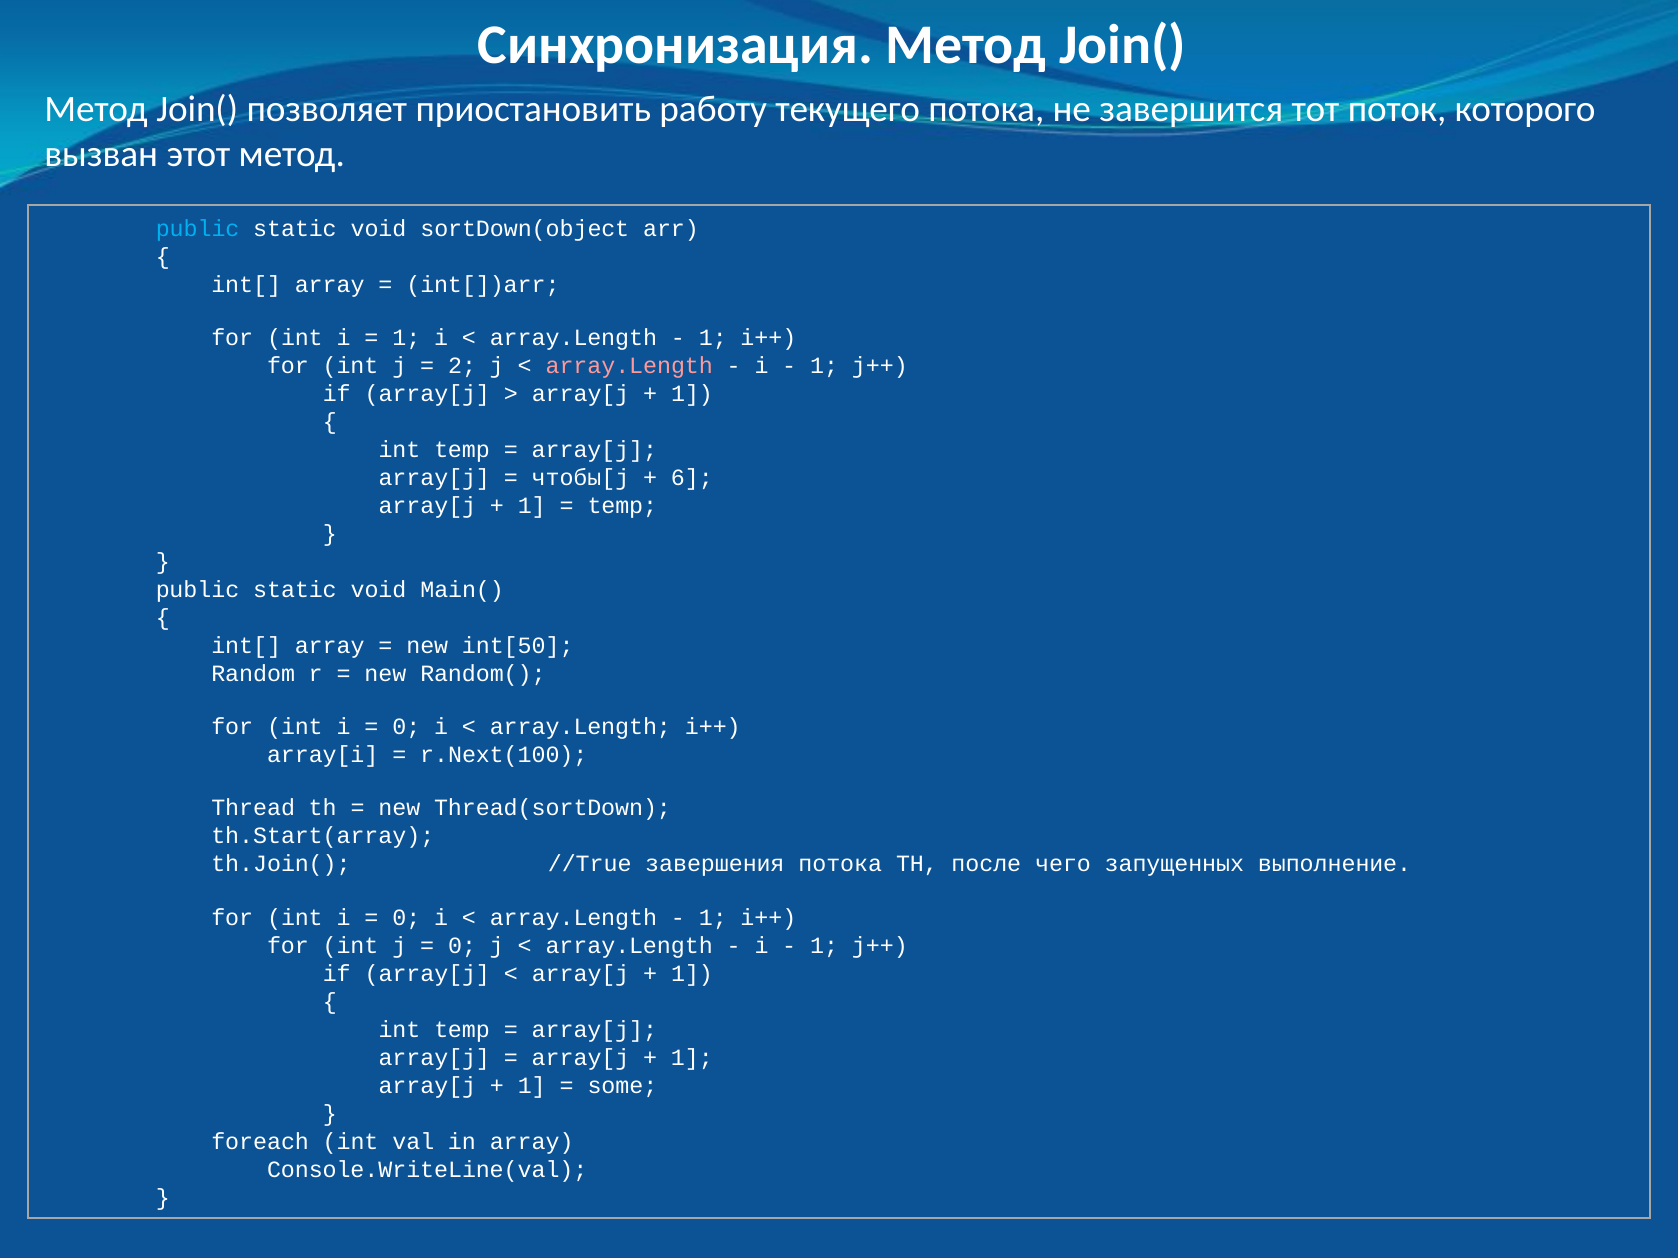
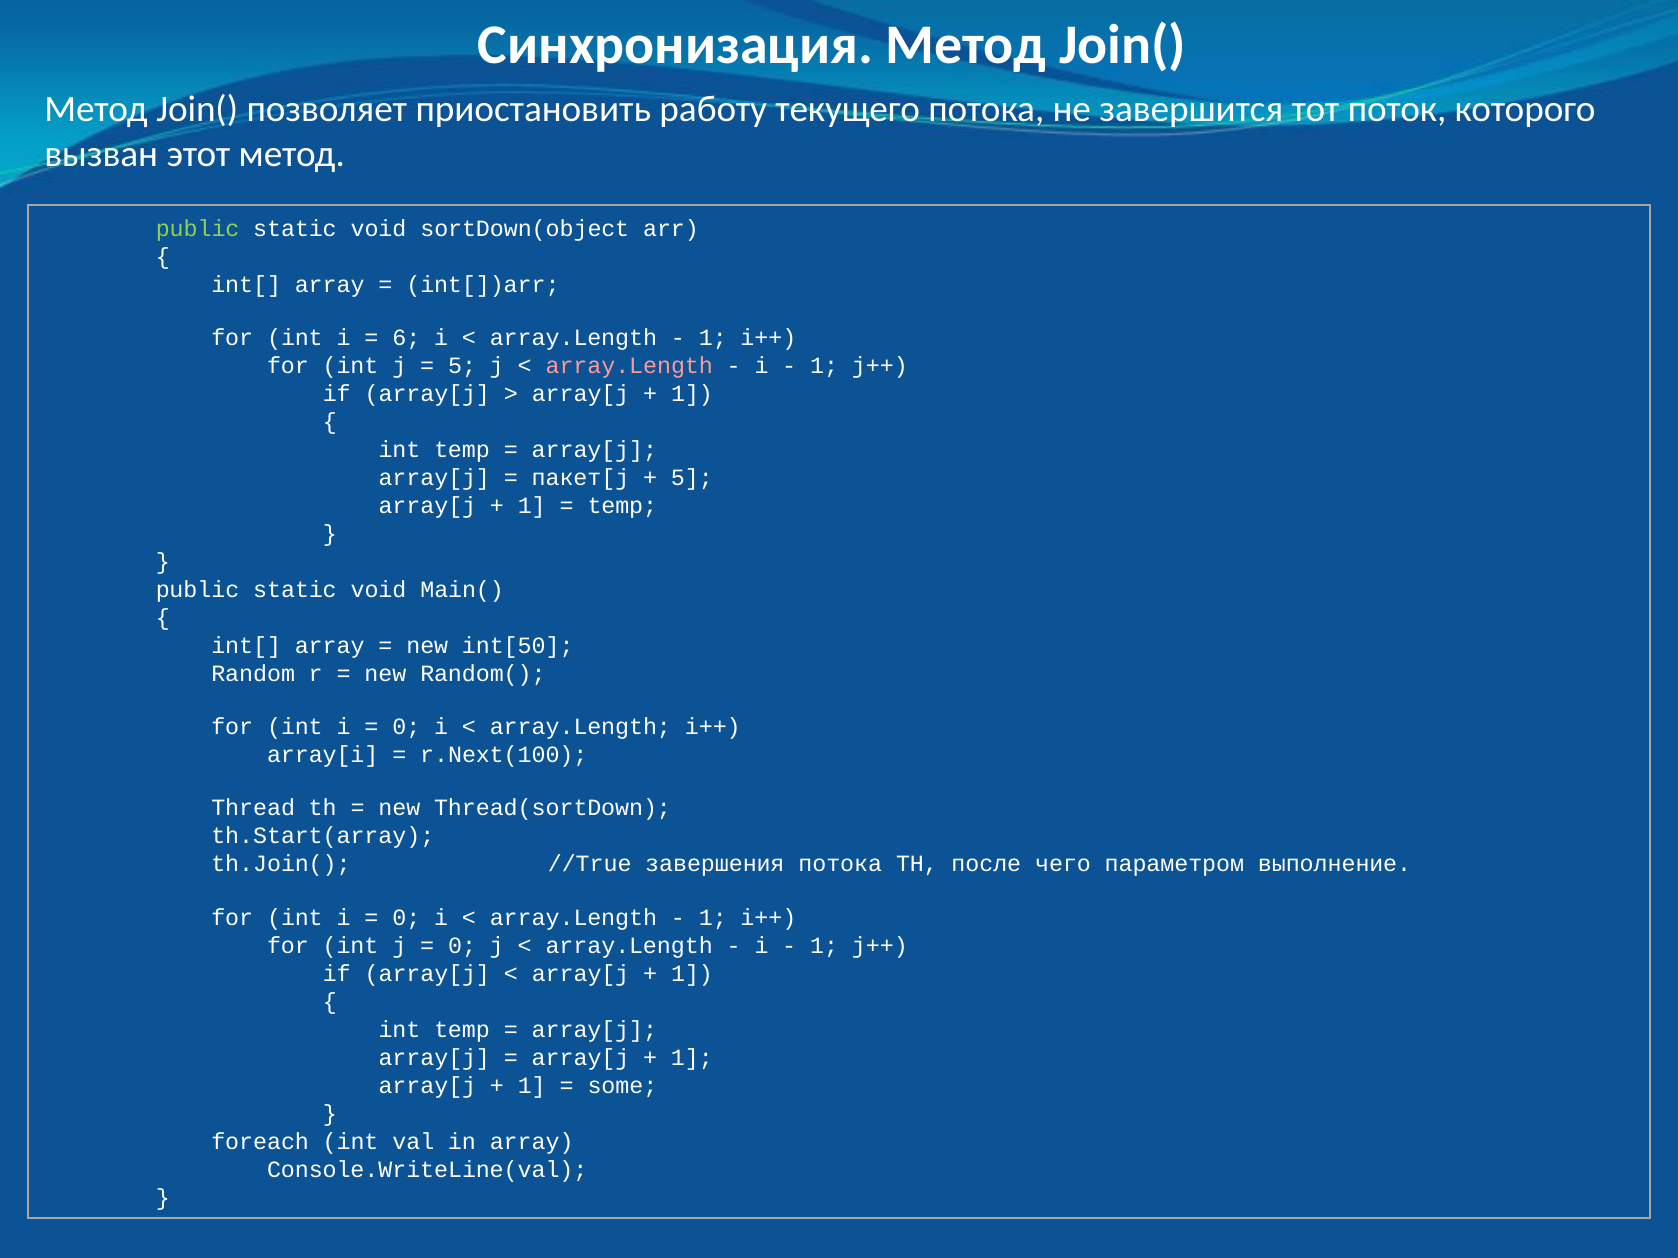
public at (198, 229) colour: light blue -> light green
1 at (406, 338): 1 -> 6
2 at (462, 366): 2 -> 5
чтобы[j: чтобы[j -> пакет[j
6 at (692, 478): 6 -> 5
запущенных: запущенных -> параметром
